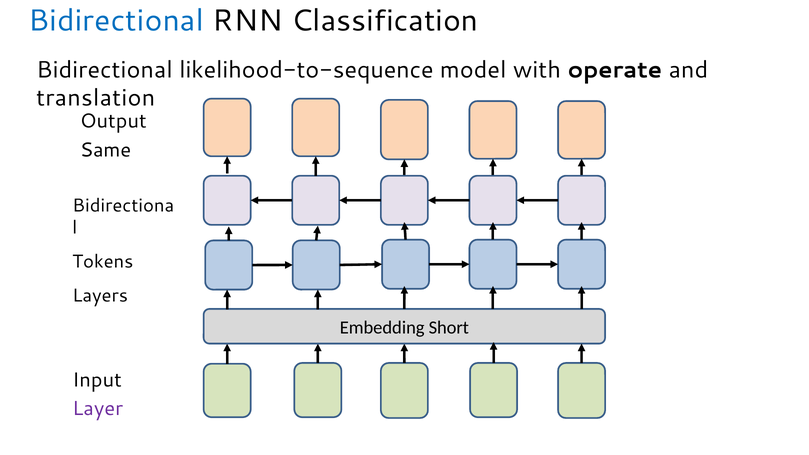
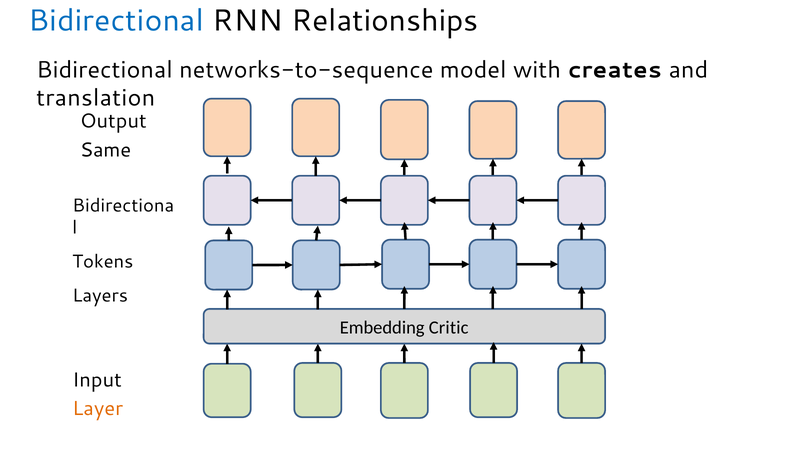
Classification: Classification -> Relationships
likelihood-to-sequence: likelihood-to-sequence -> networks-to-sequence
operate: operate -> creates
Short: Short -> Critic
Layer colour: purple -> orange
